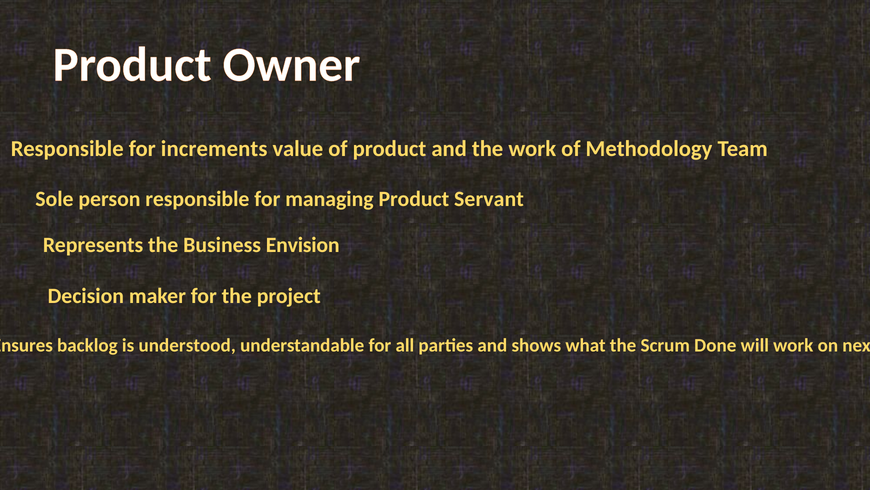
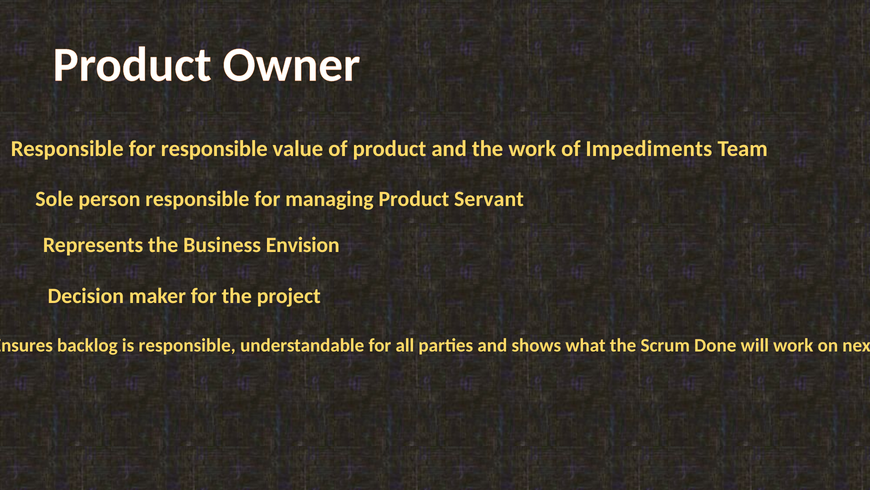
for increments: increments -> responsible
Methodology: Methodology -> Impediments
is understood: understood -> responsible
